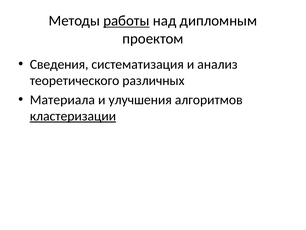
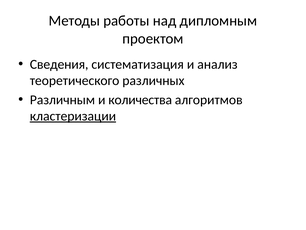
работы underline: present -> none
Материала: Материала -> Различным
улучшения: улучшения -> количества
